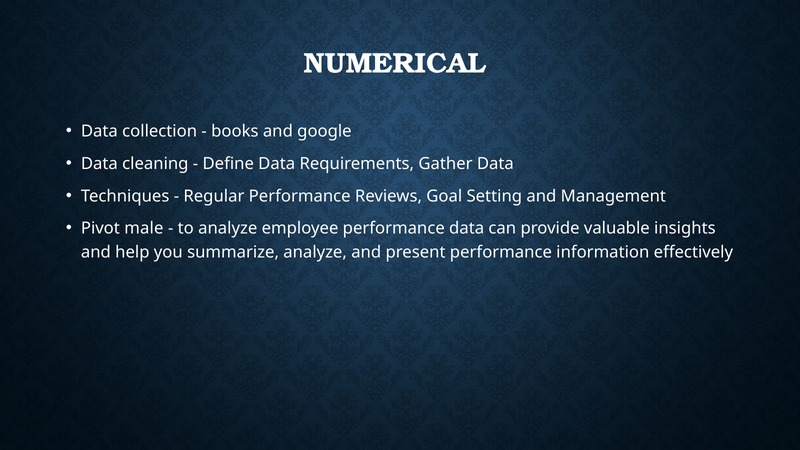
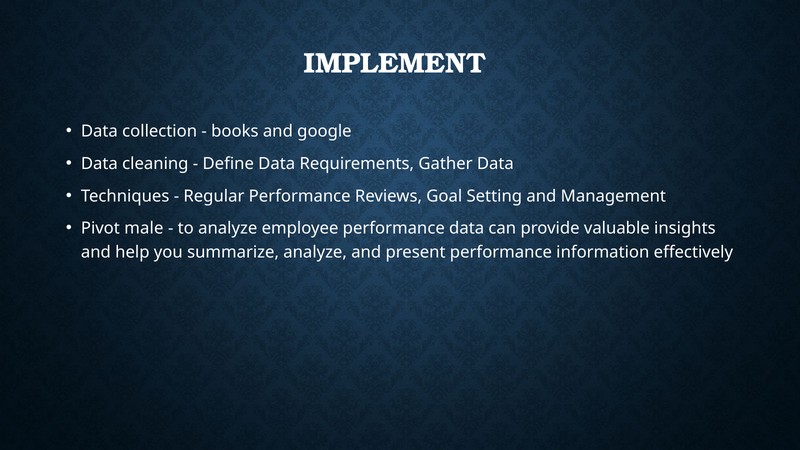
NUMERICAL: NUMERICAL -> IMPLEMENT
